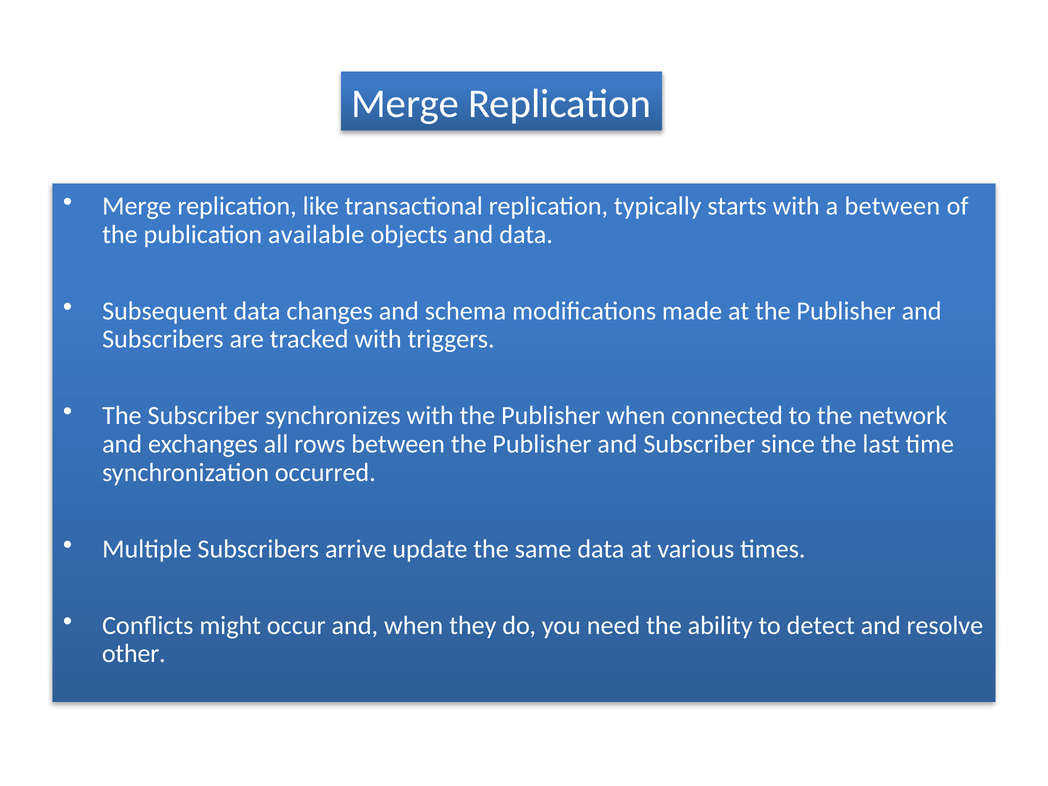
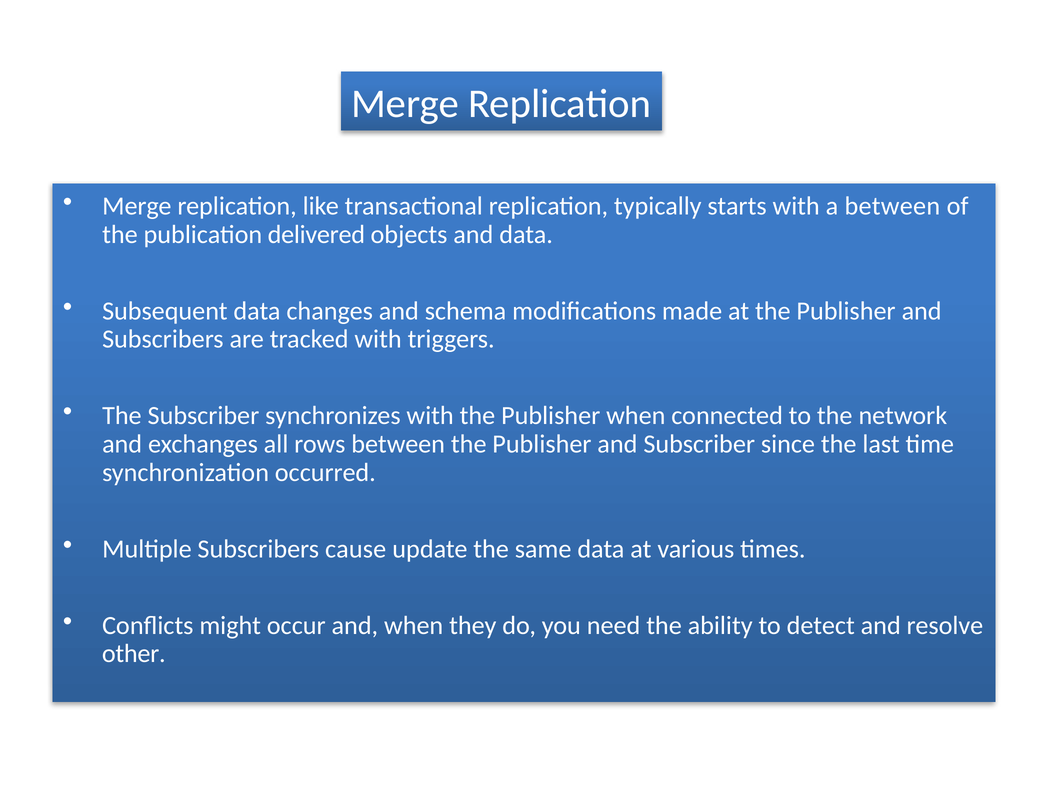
available: available -> delivered
arrive: arrive -> cause
